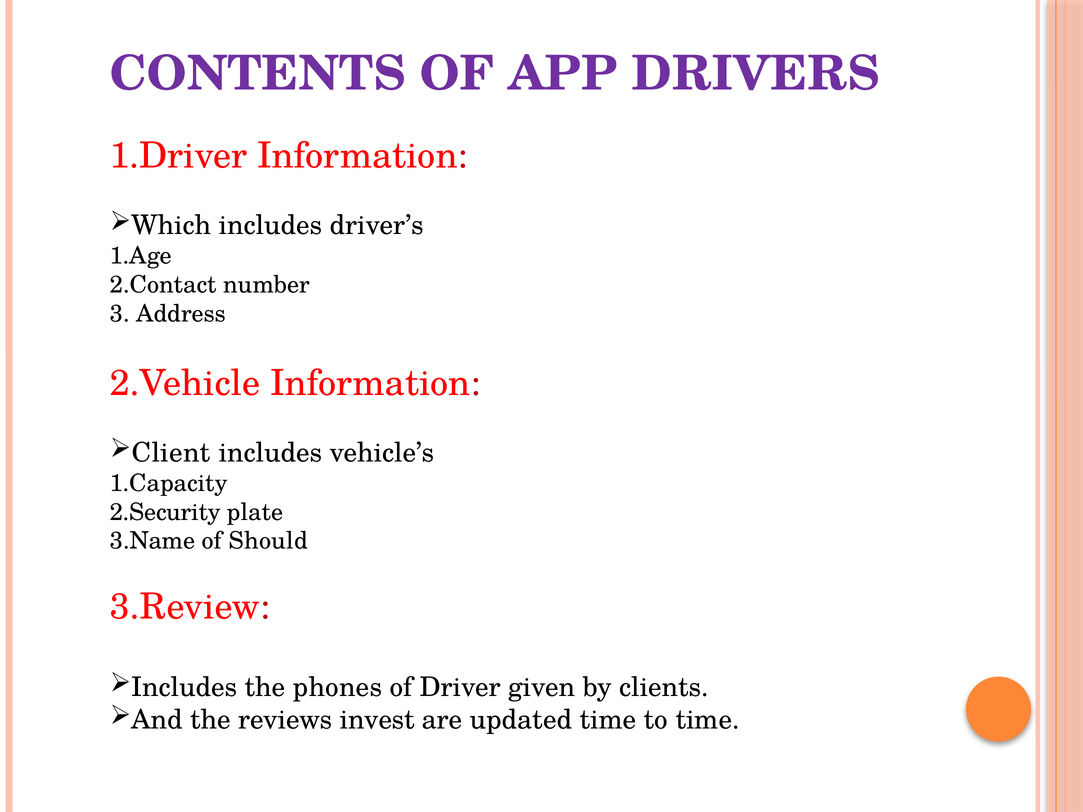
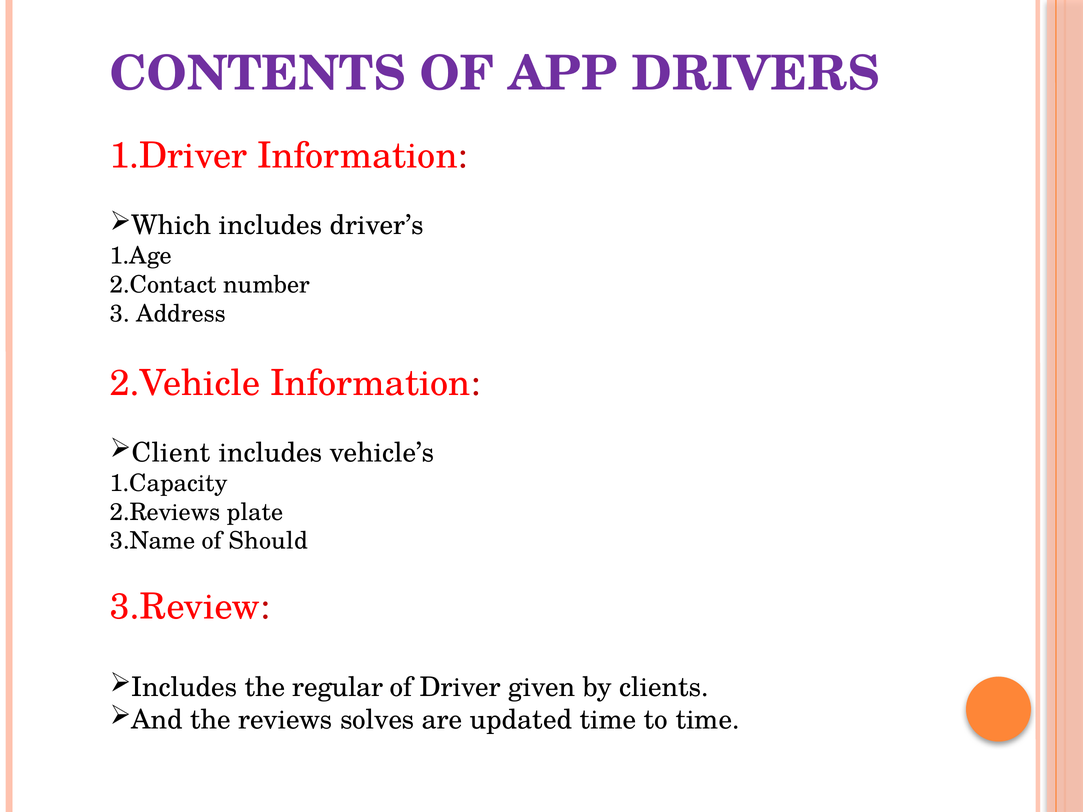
2.Security: 2.Security -> 2.Reviews
phones: phones -> regular
invest: invest -> solves
